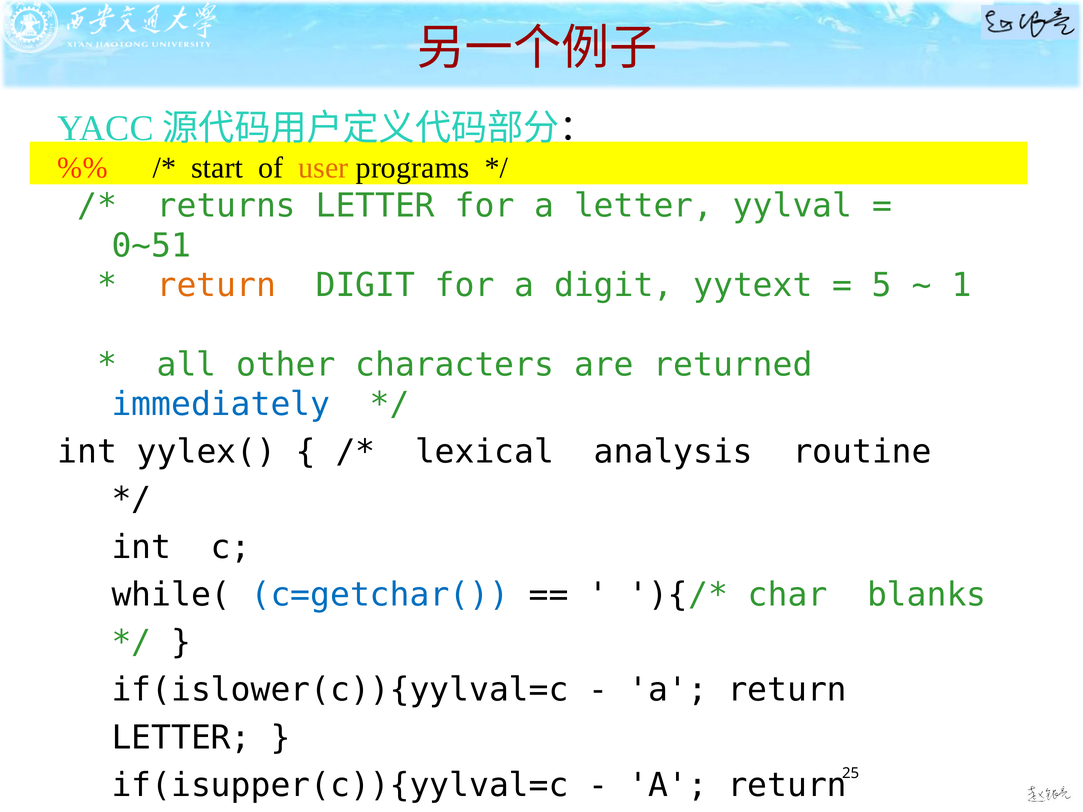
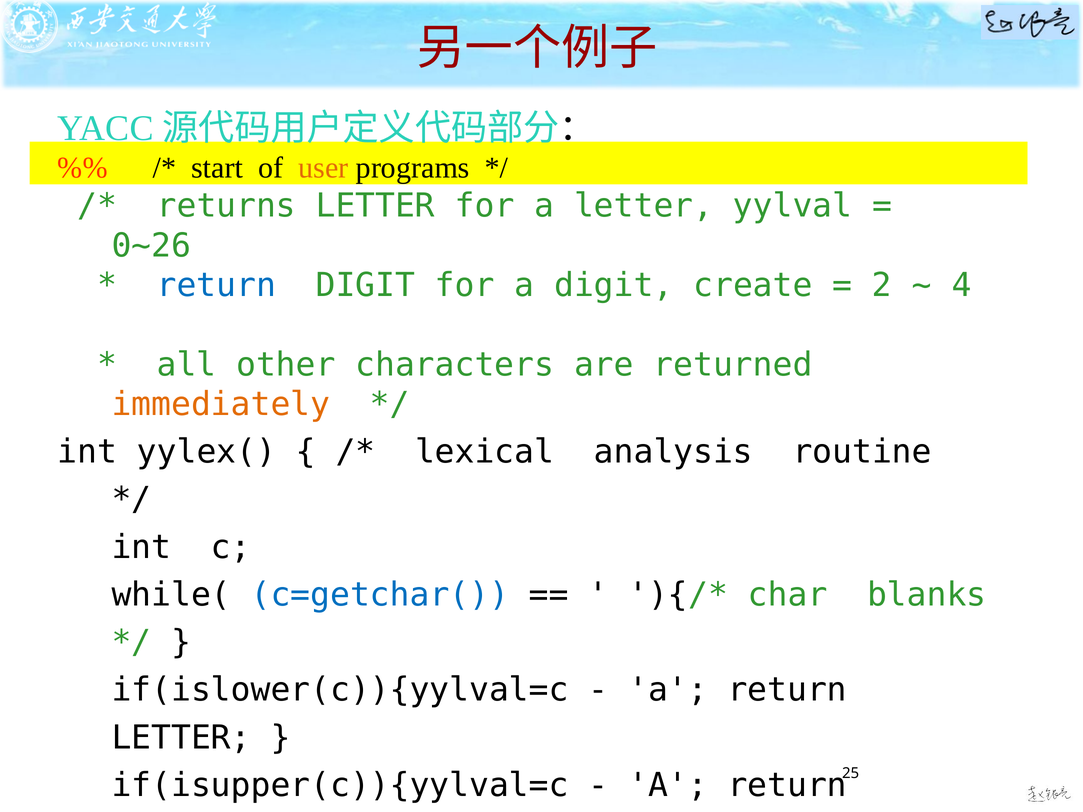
0~51: 0~51 -> 0~26
return at (216, 285) colour: orange -> blue
yytext: yytext -> create
5: 5 -> 2
1: 1 -> 4
immediately colour: blue -> orange
